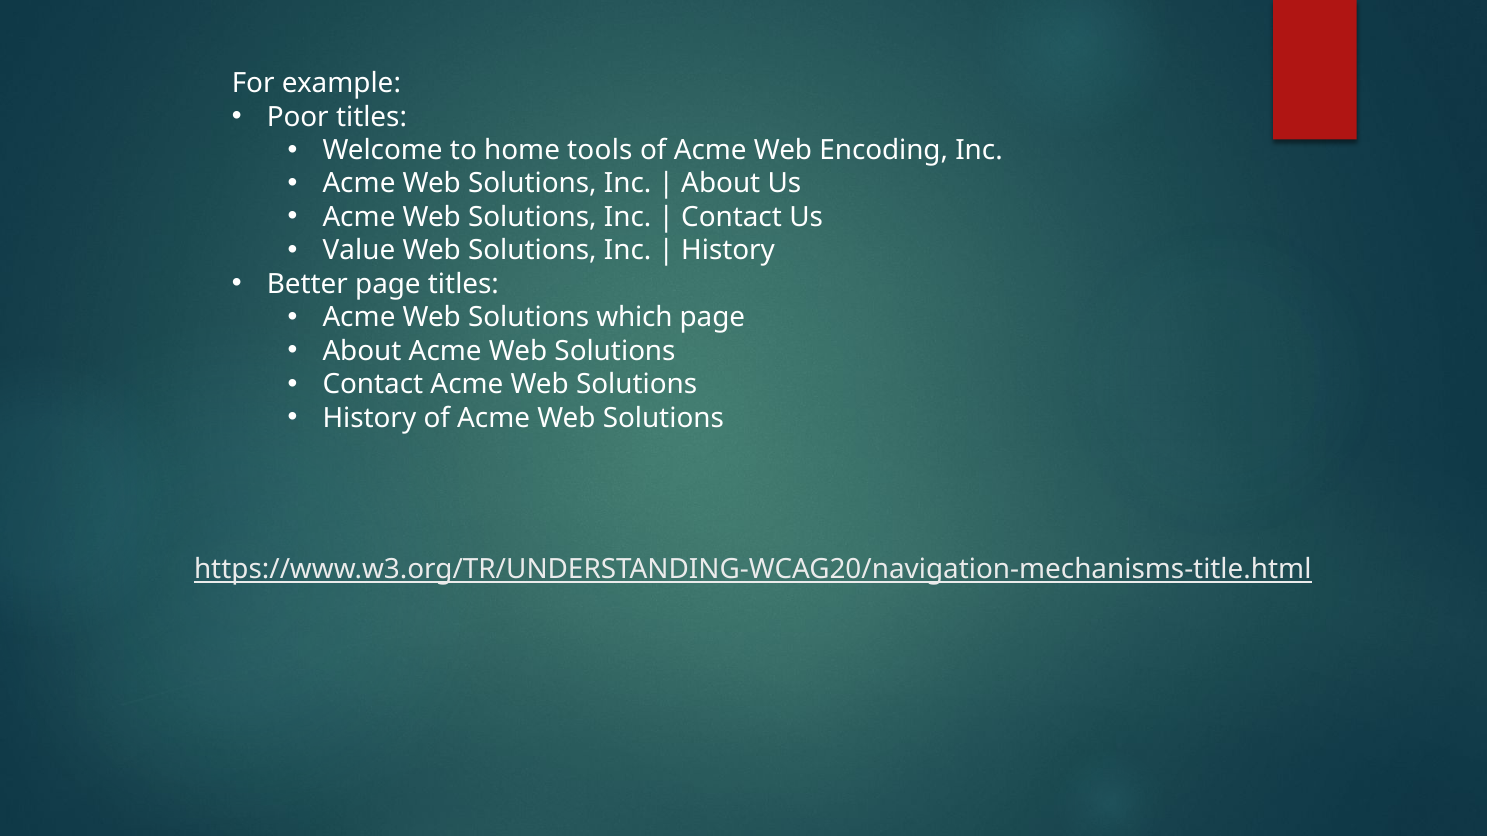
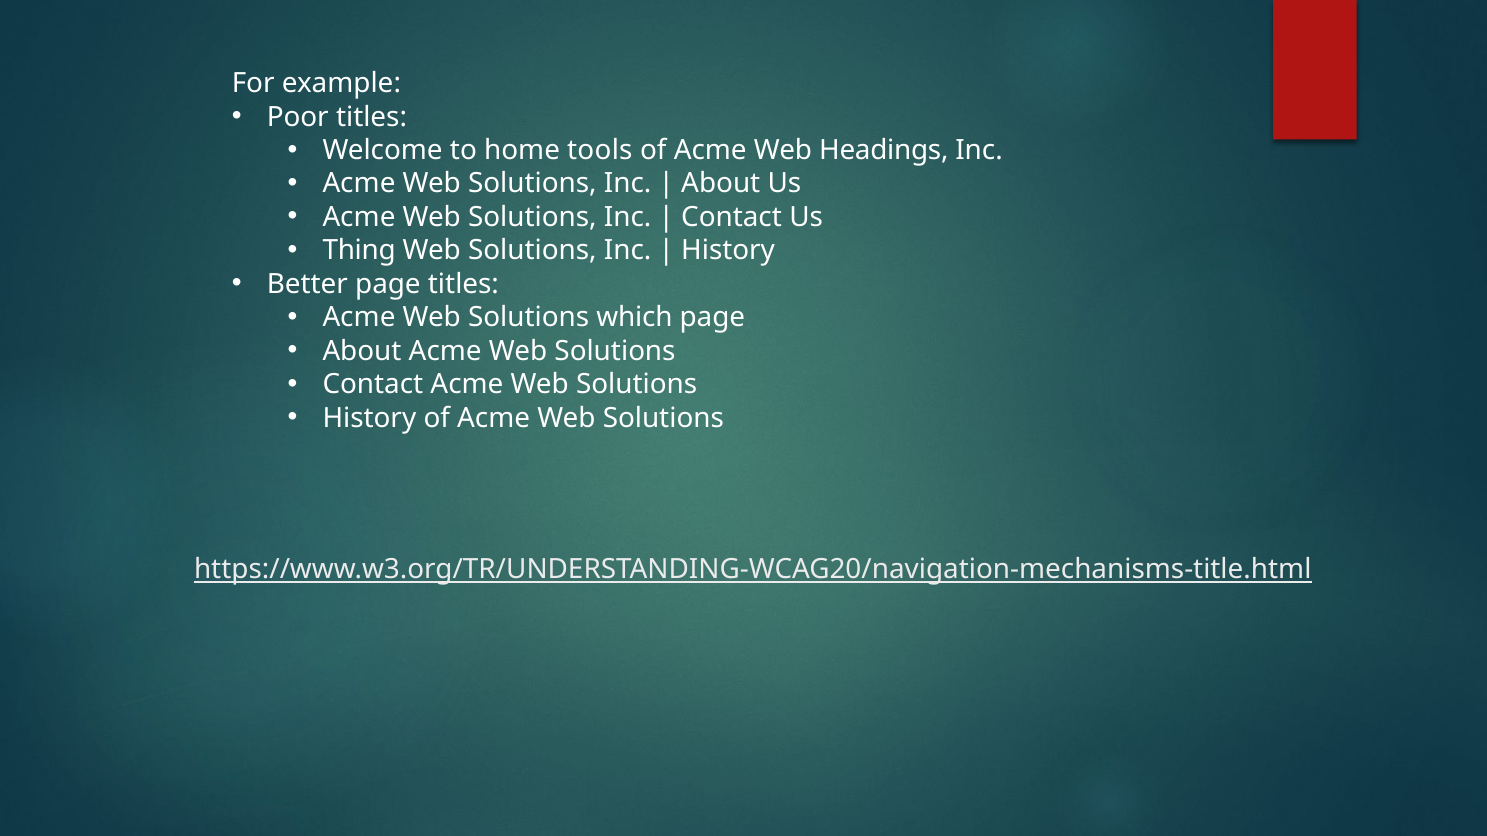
Encoding: Encoding -> Headings
Value: Value -> Thing
